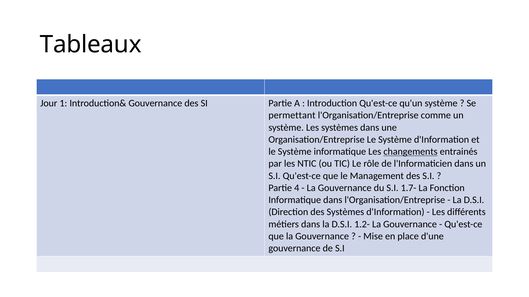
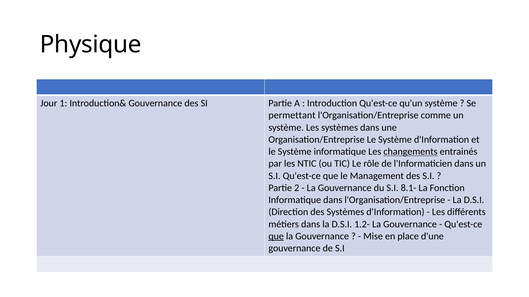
Tableaux: Tableaux -> Physique
4: 4 -> 2
1.7-: 1.7- -> 8.1-
que at (276, 237) underline: none -> present
